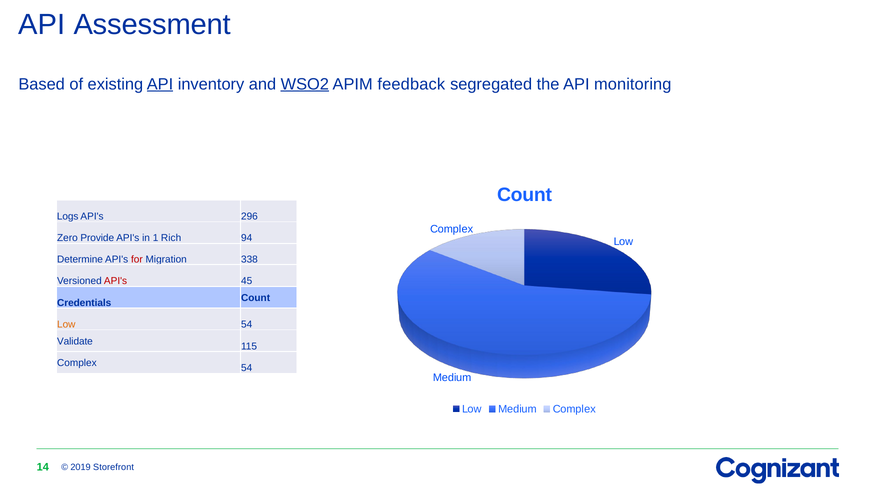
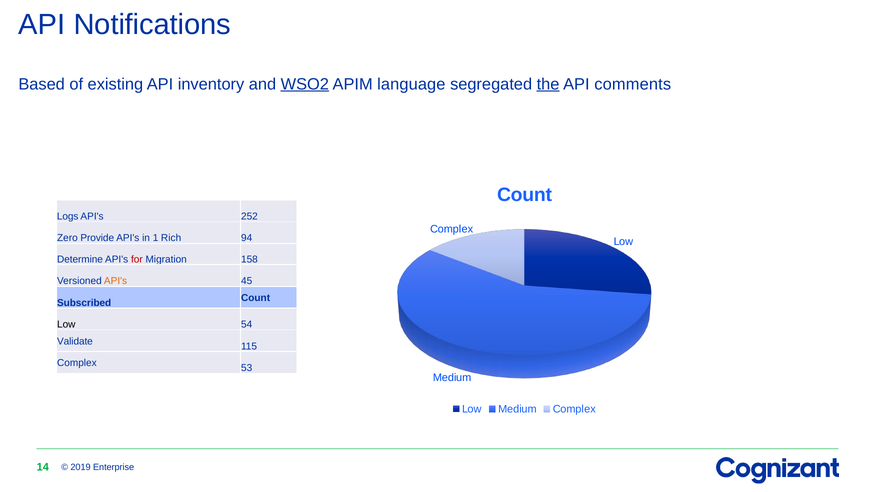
Assessment: Assessment -> Notifications
API at (160, 84) underline: present -> none
feedback: feedback -> language
the underline: none -> present
monitoring: monitoring -> comments
296: 296 -> 252
338: 338 -> 158
API's at (116, 281) colour: red -> orange
Credentials: Credentials -> Subscribed
Low at (66, 325) colour: orange -> black
Complex 54: 54 -> 53
Storefront: Storefront -> Enterprise
